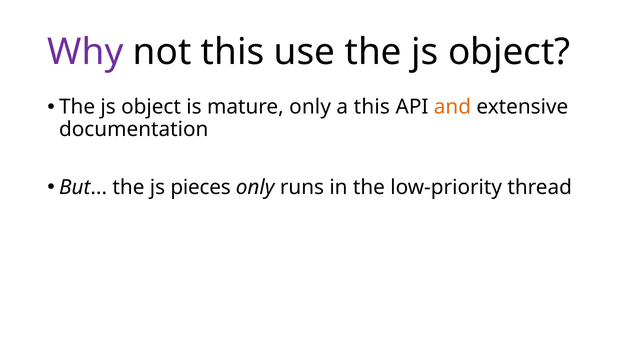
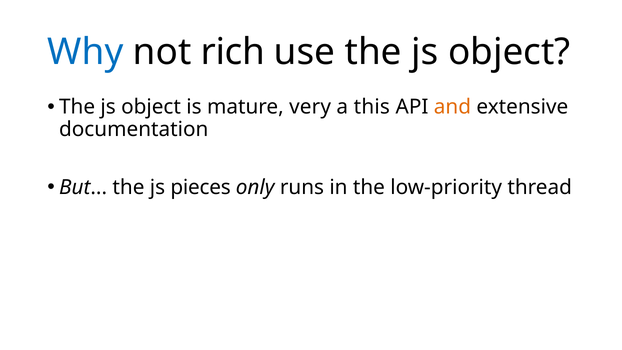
Why colour: purple -> blue
not this: this -> rich
mature only: only -> very
